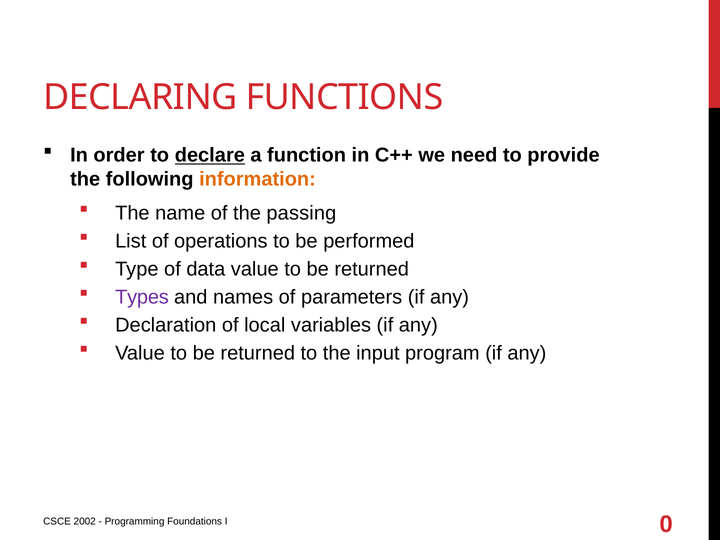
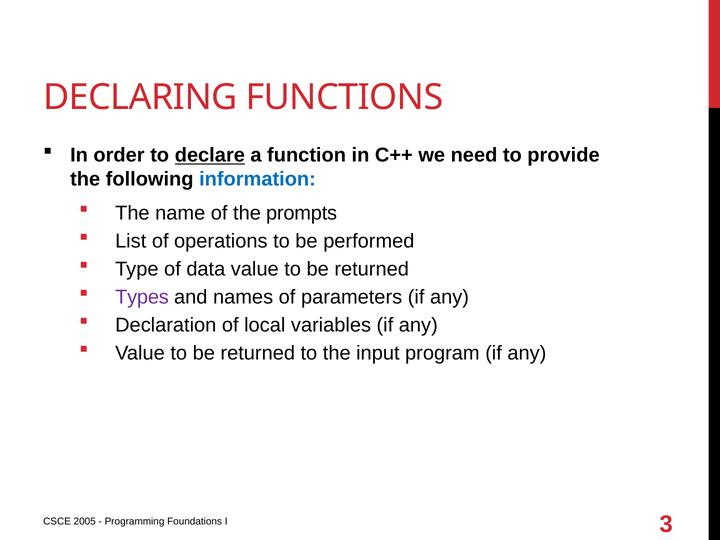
information colour: orange -> blue
passing: passing -> prompts
2002: 2002 -> 2005
0: 0 -> 3
